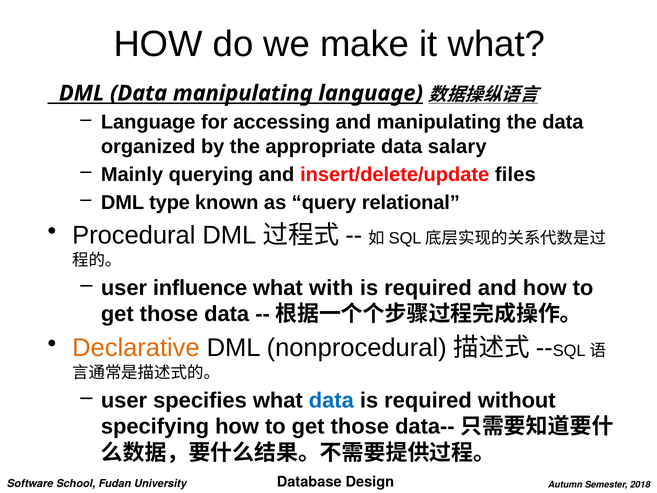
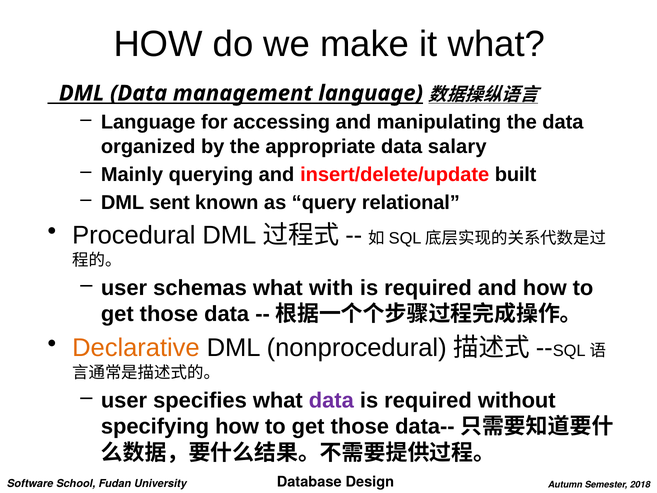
Data manipulating: manipulating -> management
files: files -> built
type: type -> sent
influence: influence -> schemas
data at (331, 400) colour: blue -> purple
